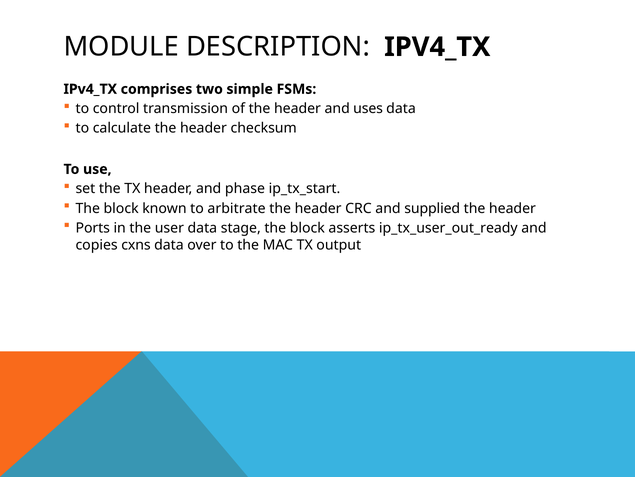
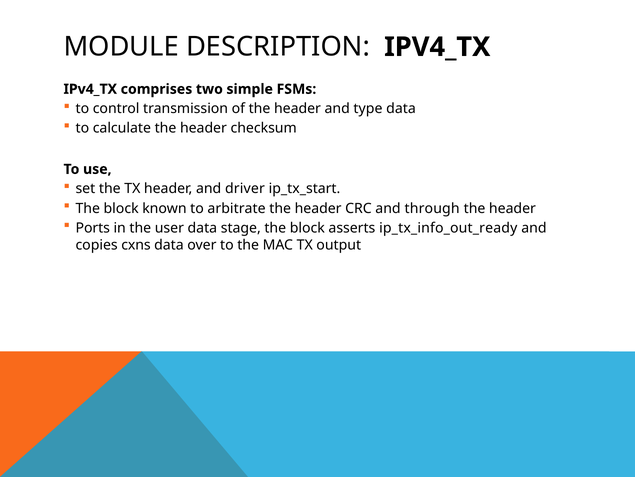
uses: uses -> type
phase: phase -> driver
supplied: supplied -> through
ip_tx_user_out_ready: ip_tx_user_out_ready -> ip_tx_info_out_ready
